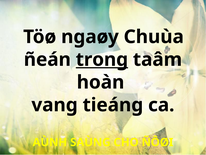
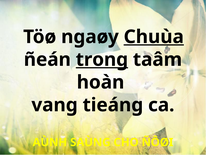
Chuùa underline: none -> present
